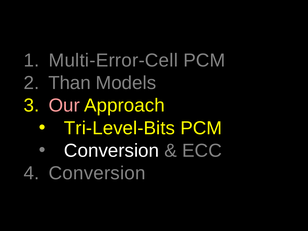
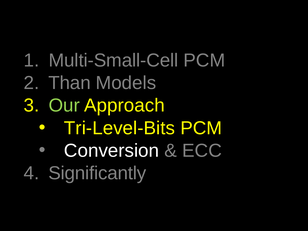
Multi-Error-Cell: Multi-Error-Cell -> Multi-Small-Cell
Our colour: pink -> light green
Conversion at (97, 173): Conversion -> Significantly
